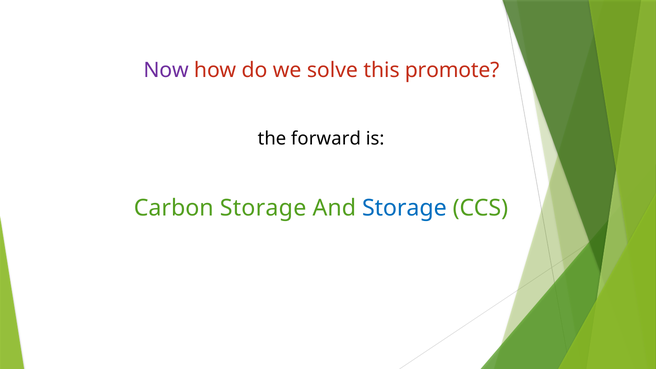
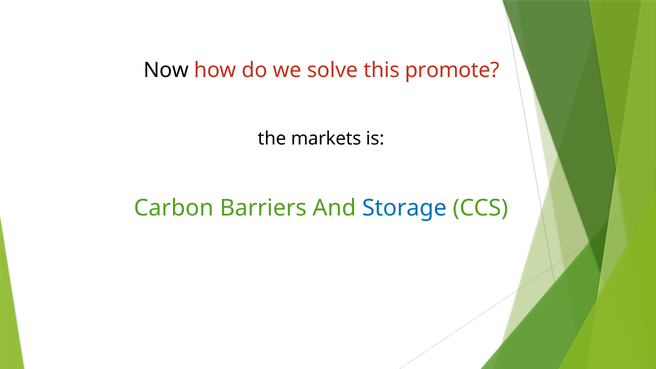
Now colour: purple -> black
forward: forward -> markets
Carbon Storage: Storage -> Barriers
